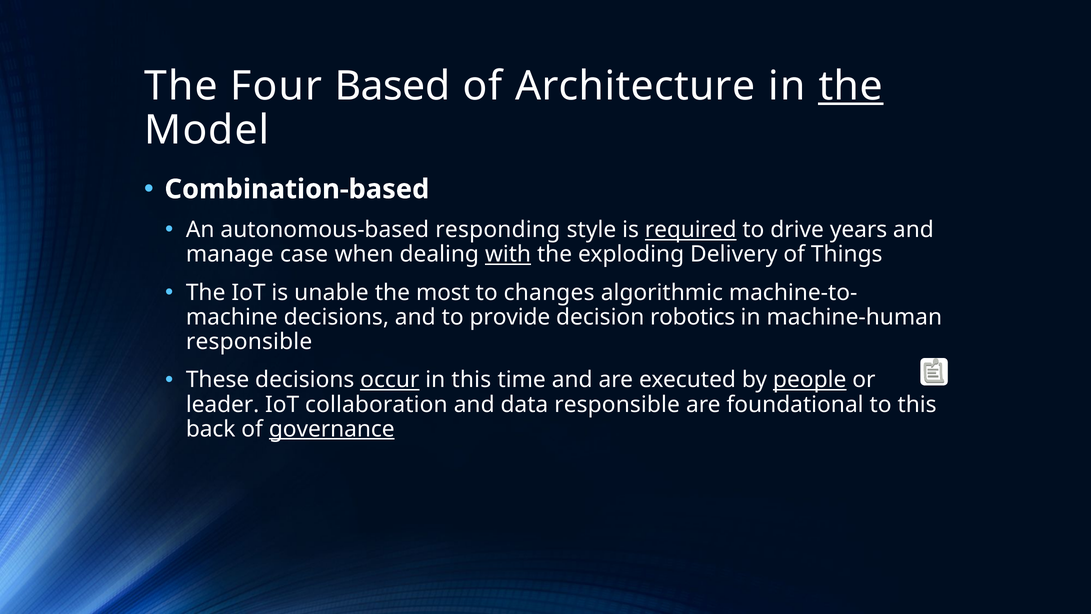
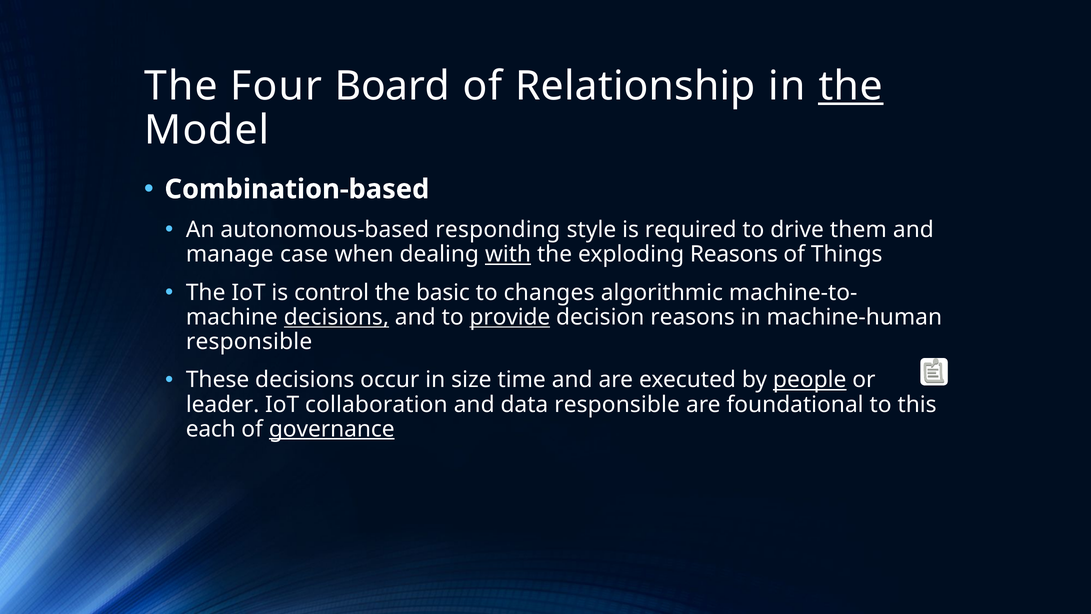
Based: Based -> Board
Architecture: Architecture -> Relationship
required underline: present -> none
years: years -> them
exploding Delivery: Delivery -> Reasons
unable: unable -> control
most: most -> basic
decisions at (336, 317) underline: none -> present
provide underline: none -> present
decision robotics: robotics -> reasons
occur underline: present -> none
in this: this -> size
back: back -> each
